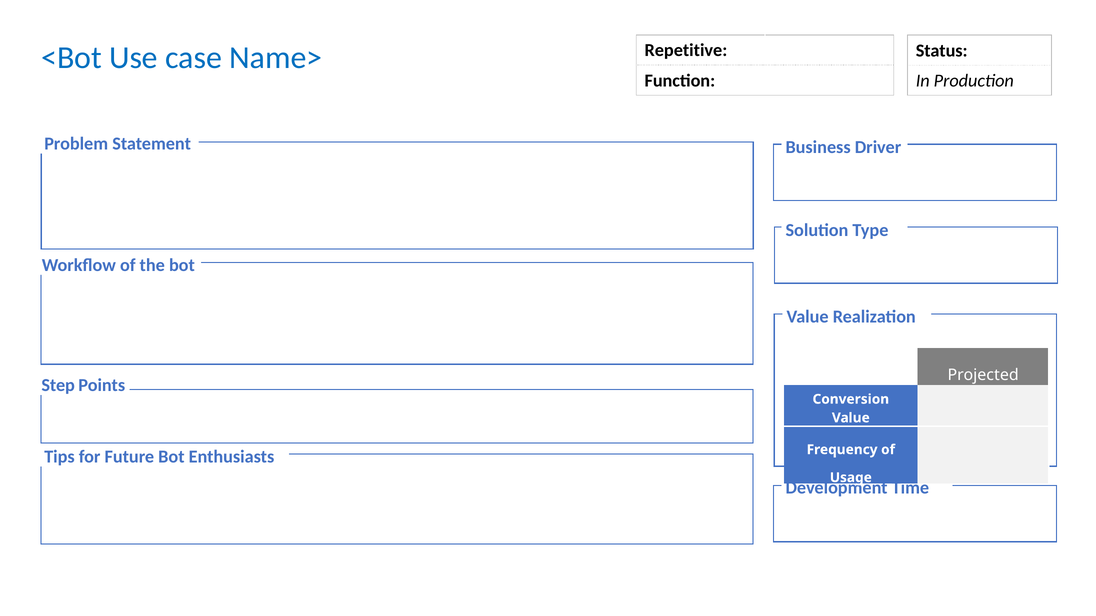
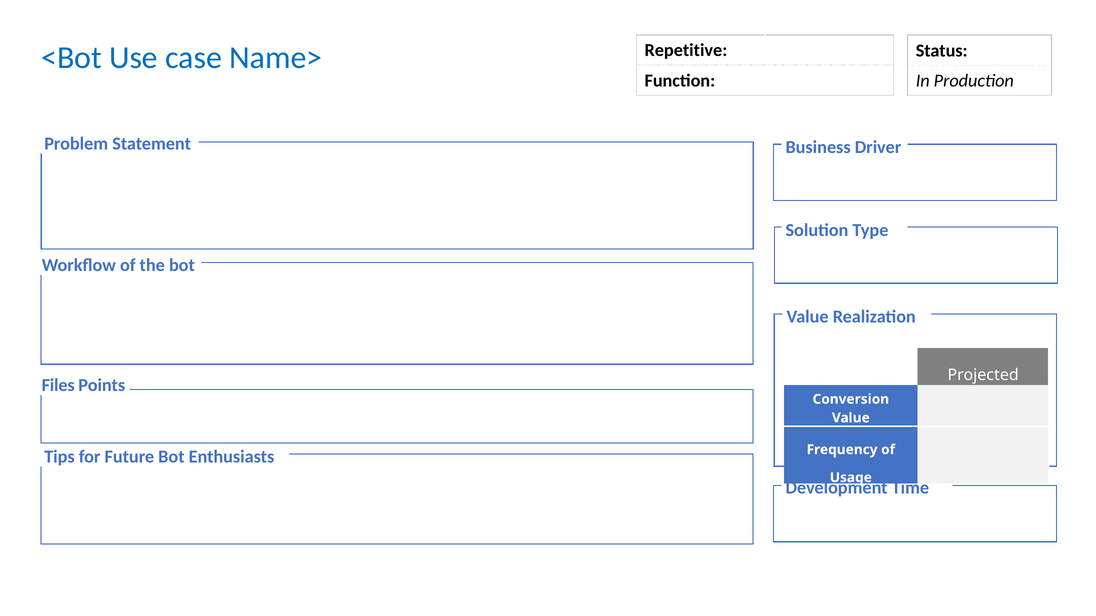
Step: Step -> Files
